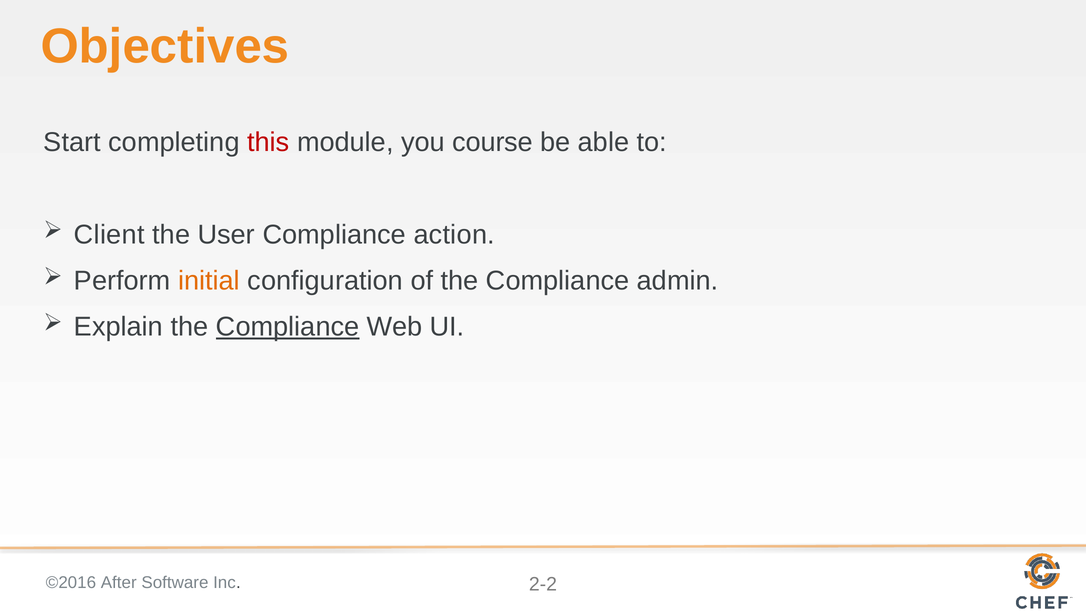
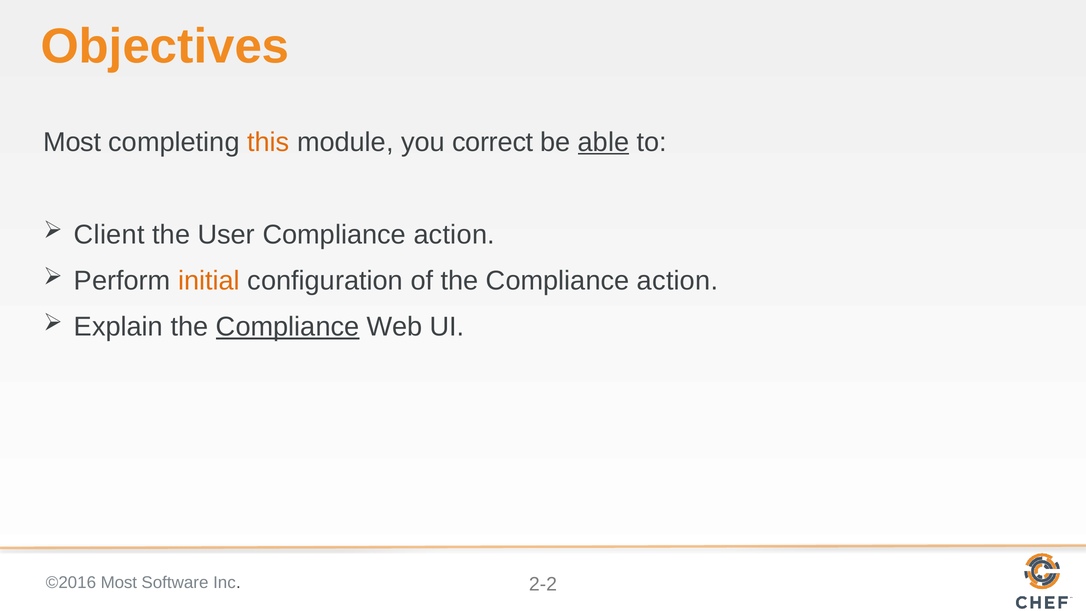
Start at (72, 142): Start -> Most
this colour: red -> orange
course: course -> correct
able underline: none -> present
the Compliance admin: admin -> action
After at (119, 582): After -> Most
